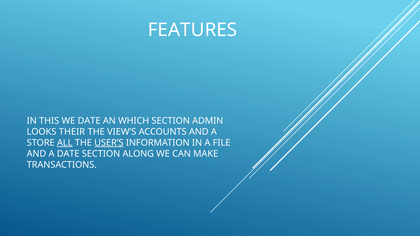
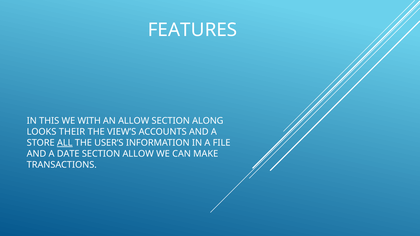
WE DATE: DATE -> WITH
AN WHICH: WHICH -> ALLOW
ADMIN: ADMIN -> ALONG
USER’S underline: present -> none
SECTION ALONG: ALONG -> ALLOW
